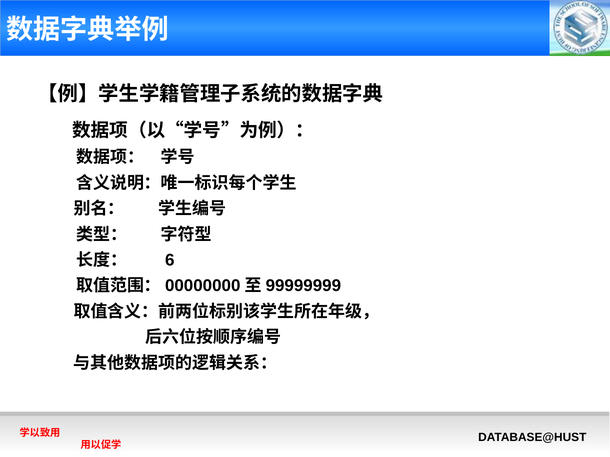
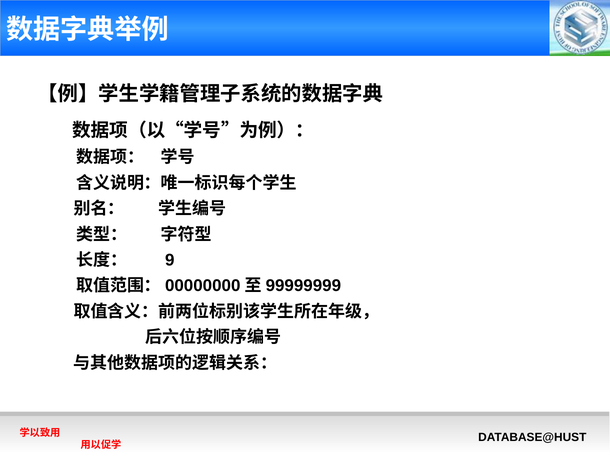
6: 6 -> 9
